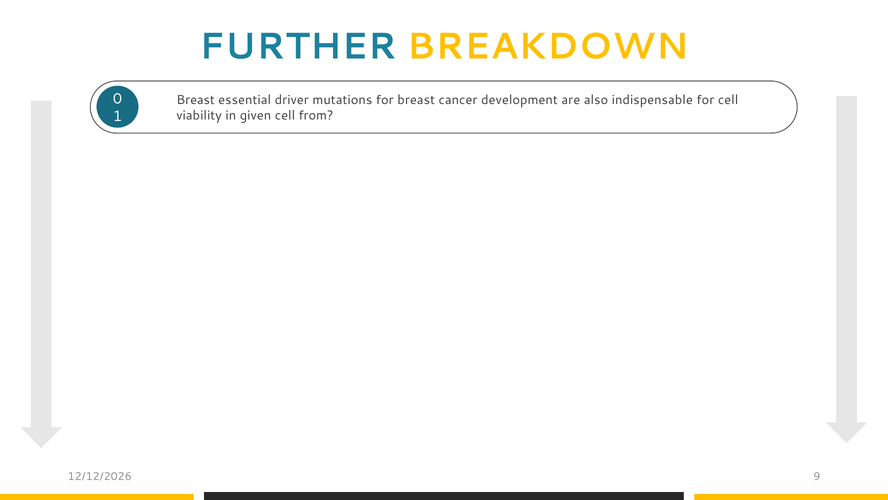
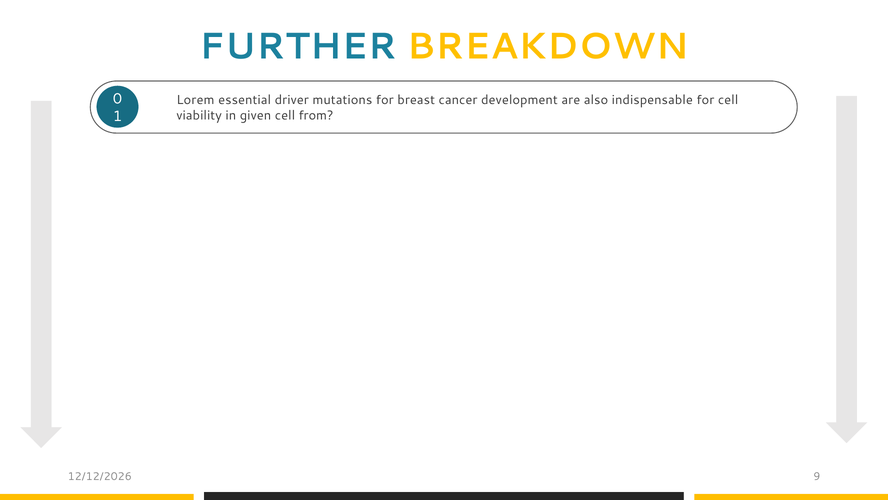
Breast at (196, 100): Breast -> Lorem
